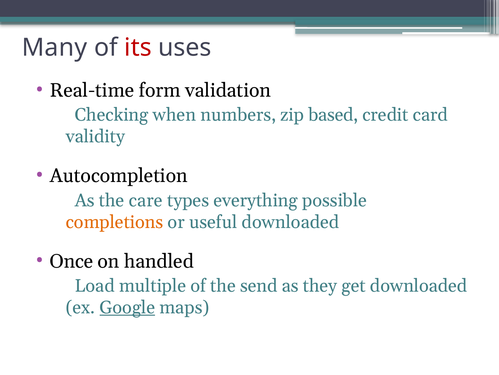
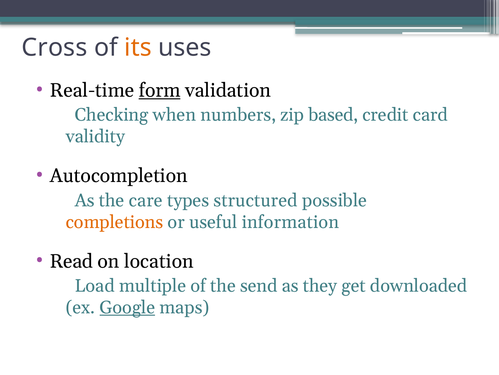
Many: Many -> Cross
its colour: red -> orange
form underline: none -> present
everything: everything -> structured
useful downloaded: downloaded -> information
Once: Once -> Read
handled: handled -> location
